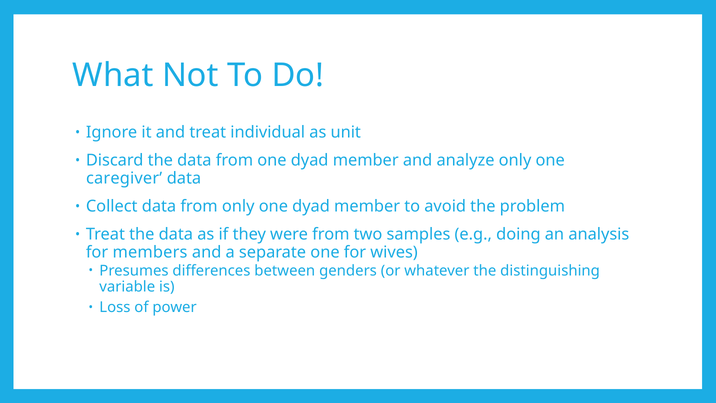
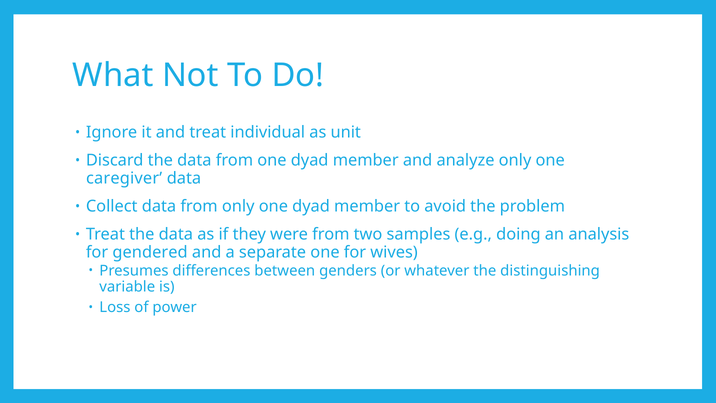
members: members -> gendered
